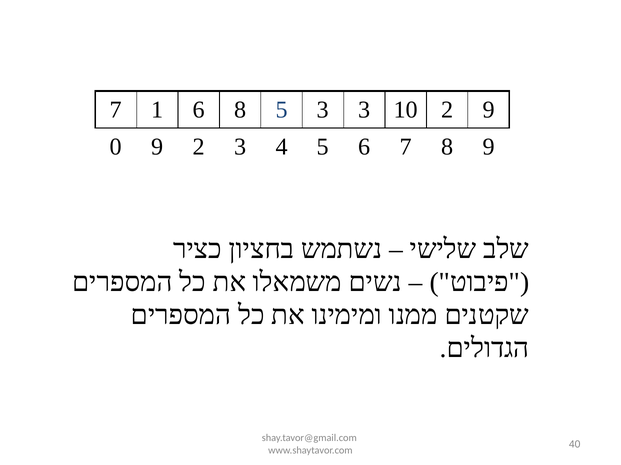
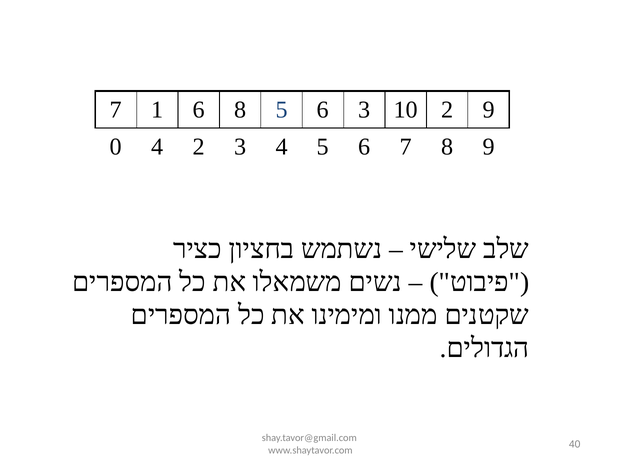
8 5 3: 3 -> 6
0 9: 9 -> 4
